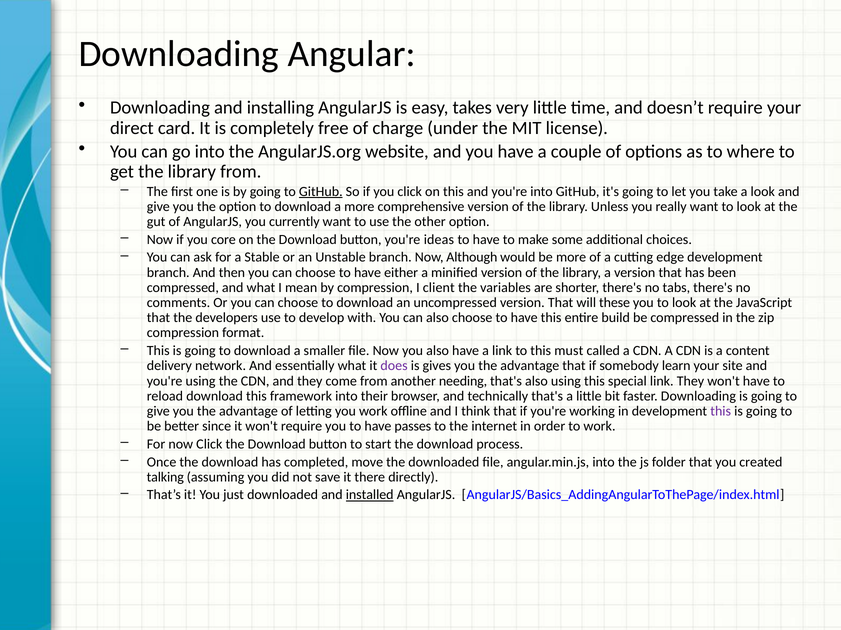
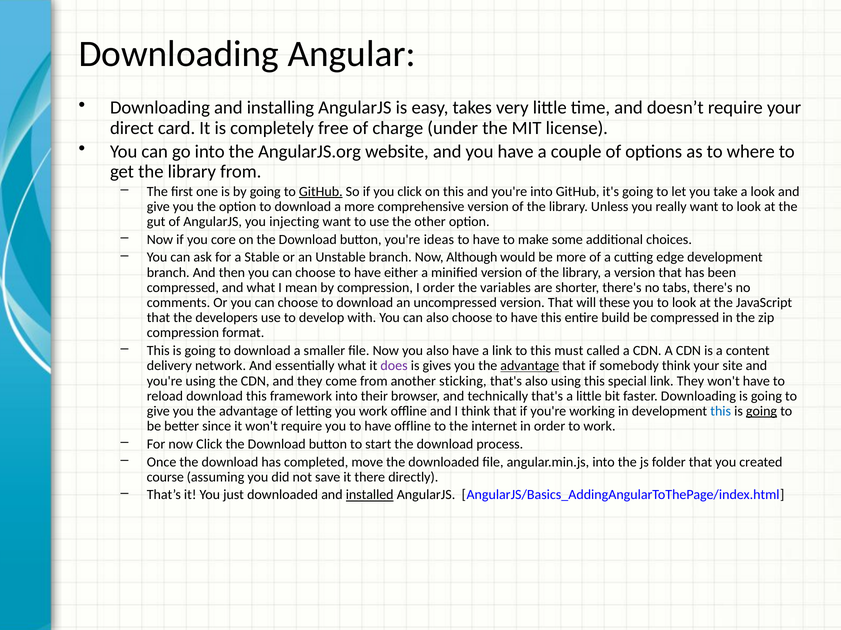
currently: currently -> injecting
I client: client -> order
advantage at (530, 366) underline: none -> present
somebody learn: learn -> think
needing: needing -> sticking
this at (721, 412) colour: purple -> blue
going at (762, 412) underline: none -> present
have passes: passes -> offline
talking: talking -> course
